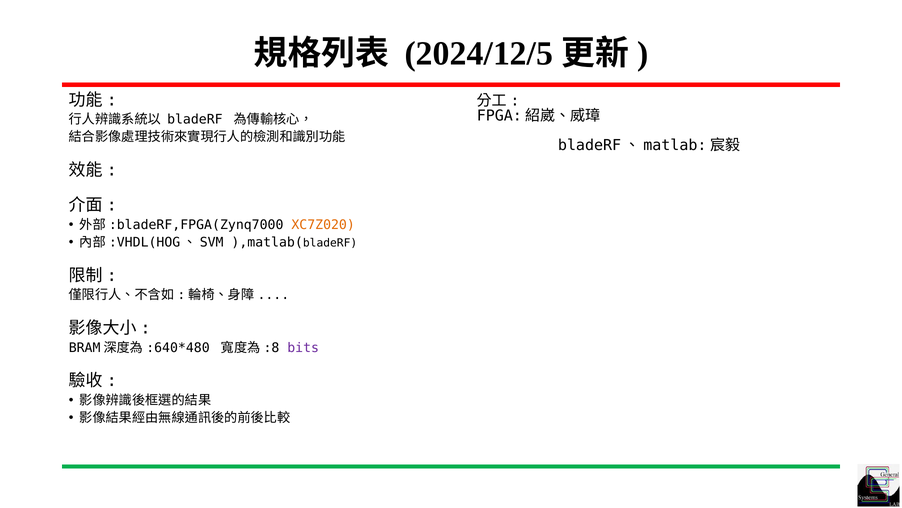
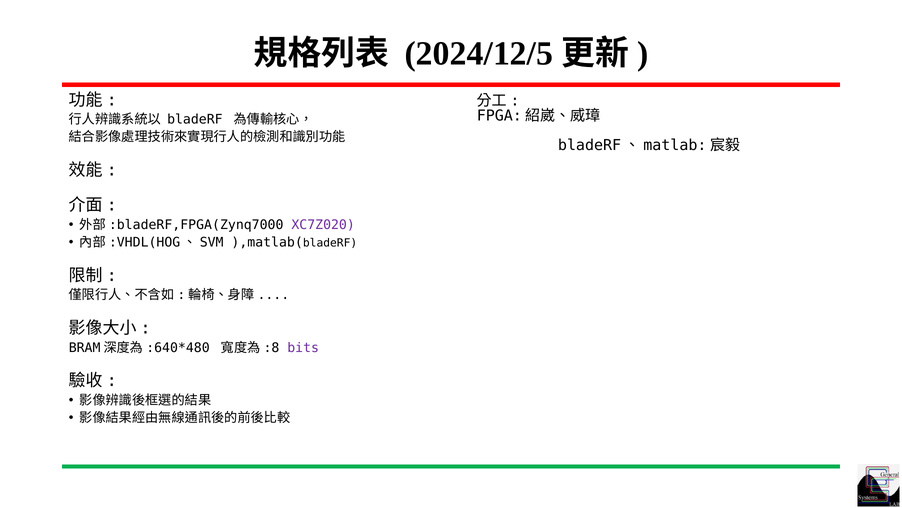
XC7Z020 colour: orange -> purple
